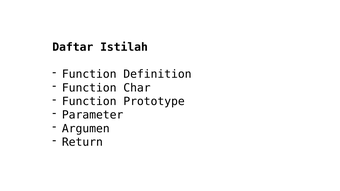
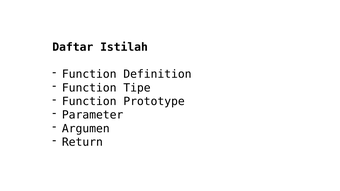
Char: Char -> Tipe
